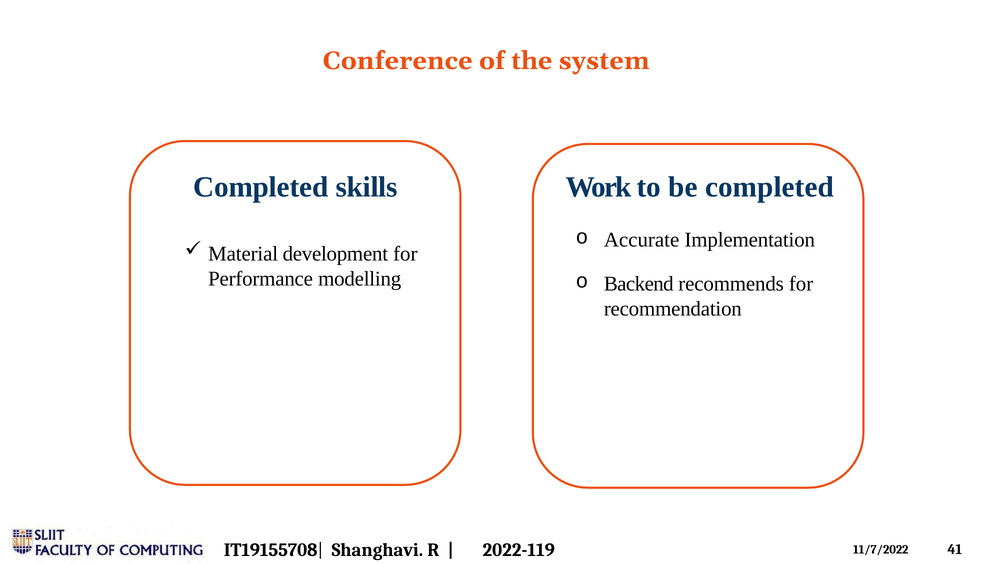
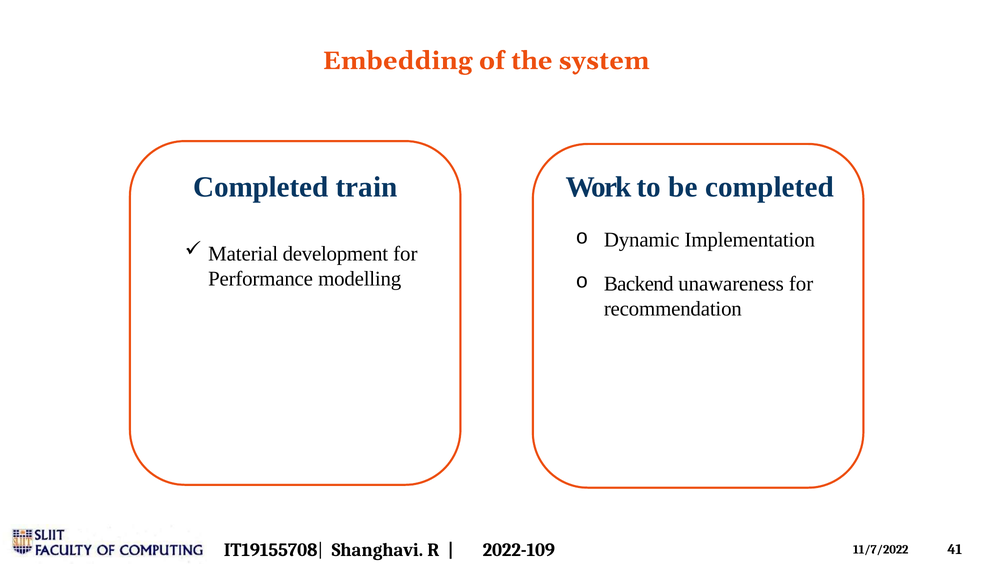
Conference: Conference -> Embedding
skills: skills -> train
Accurate: Accurate -> Dynamic
recommends: recommends -> unawareness
2022-119: 2022-119 -> 2022-109
